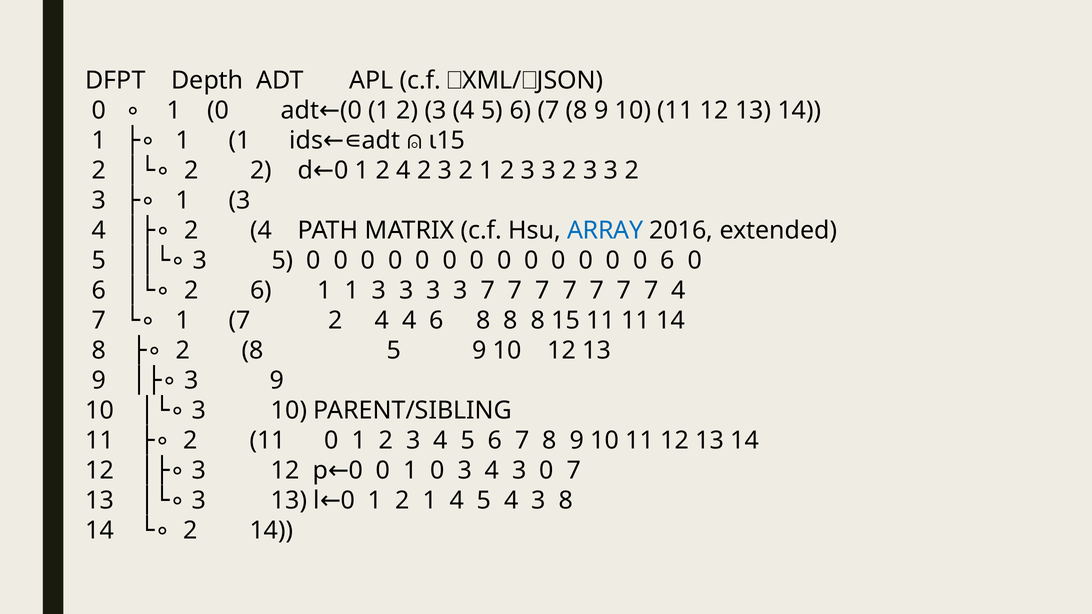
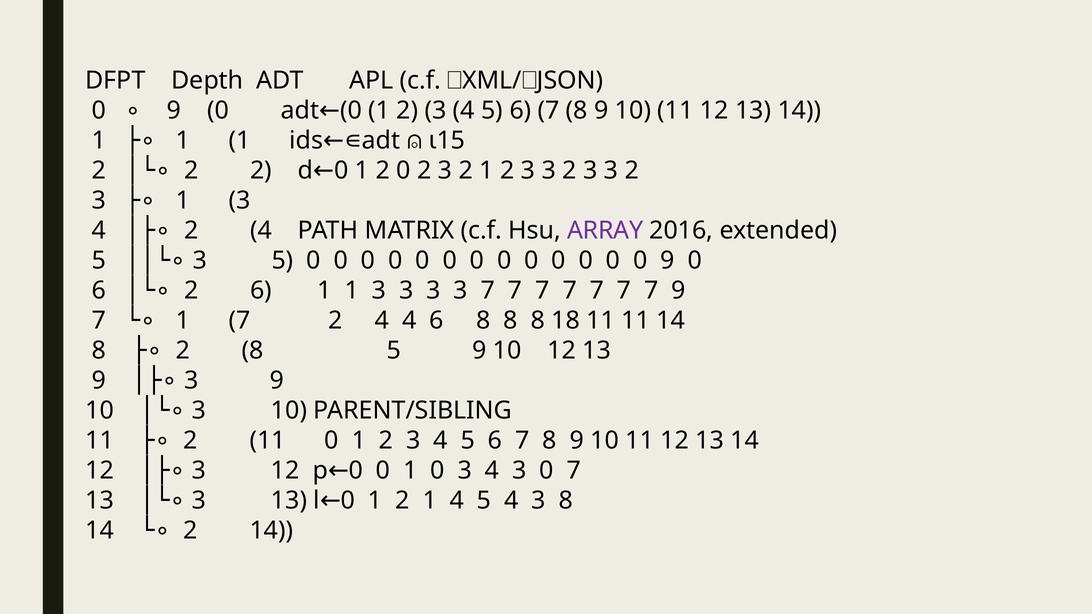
1 at (174, 110): 1 -> 9
1 2 4: 4 -> 0
ARRAY colour: blue -> purple
0 0 6: 6 -> 9
7 4: 4 -> 9
8 15: 15 -> 18
